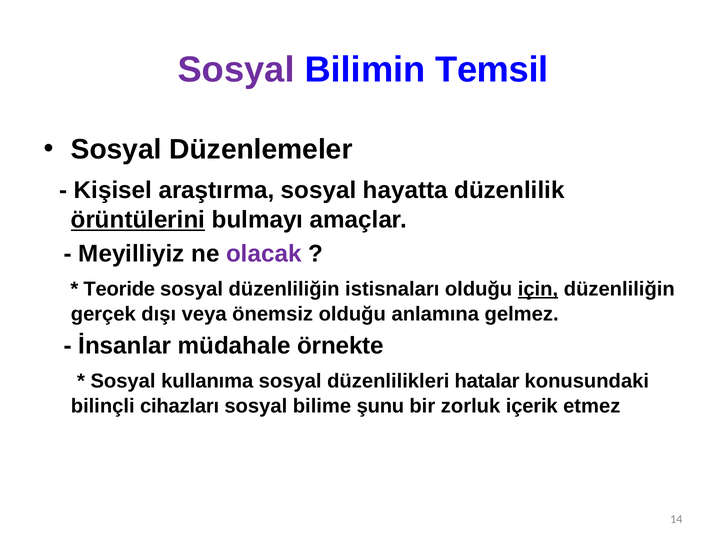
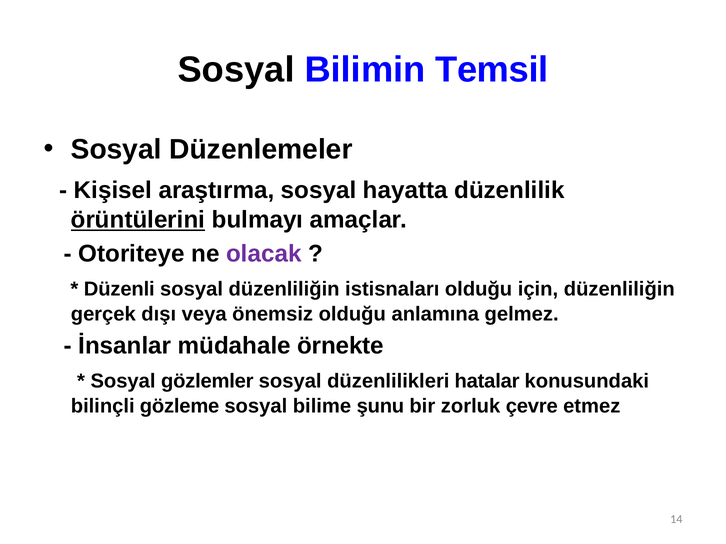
Sosyal at (236, 70) colour: purple -> black
Meyilliyiz: Meyilliyiz -> Otoriteye
Teoride: Teoride -> Düzenli
için underline: present -> none
kullanıma: kullanıma -> gözlemler
cihazları: cihazları -> gözleme
içerik: içerik -> çevre
